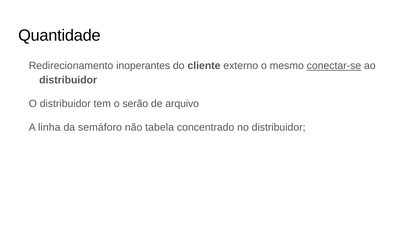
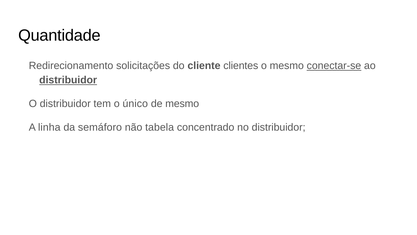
inoperantes: inoperantes -> solicitações
externo: externo -> clientes
distribuidor at (68, 80) underline: none -> present
serão: serão -> único
de arquivo: arquivo -> mesmo
